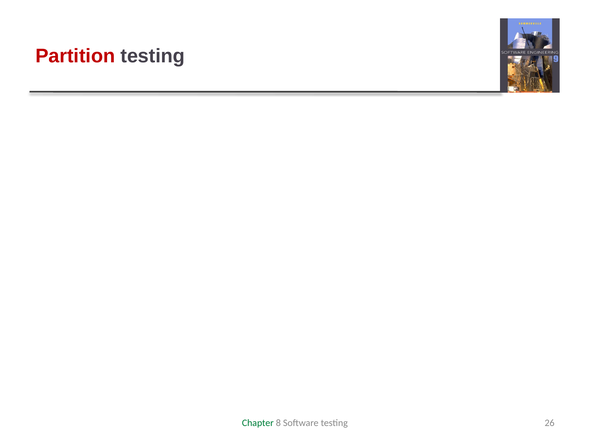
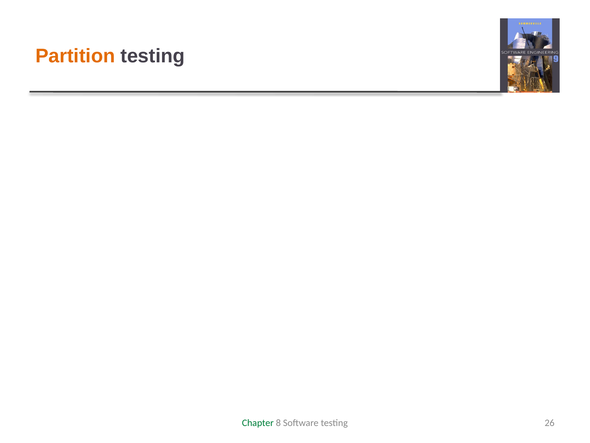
Partition at (75, 56) colour: red -> orange
